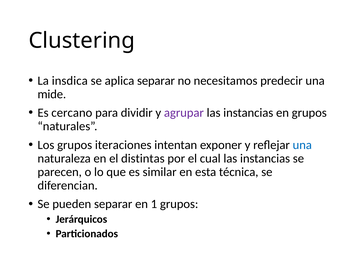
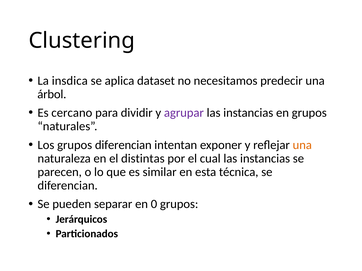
aplica separar: separar -> dataset
mide: mide -> árbol
grupos iteraciones: iteraciones -> diferencian
una at (302, 145) colour: blue -> orange
1: 1 -> 0
